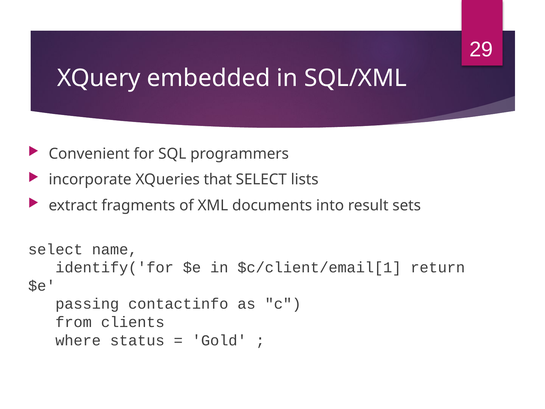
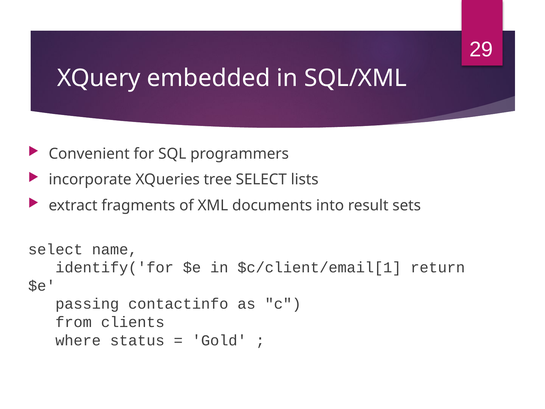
that: that -> tree
